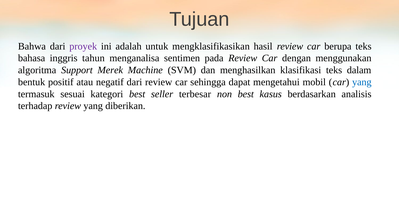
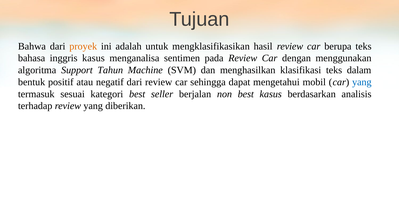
proyek colour: purple -> orange
inggris tahun: tahun -> kasus
Merek: Merek -> Tahun
terbesar: terbesar -> berjalan
